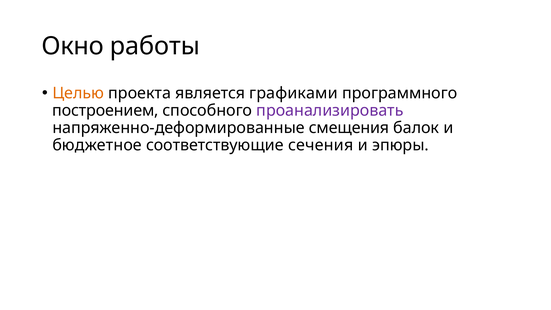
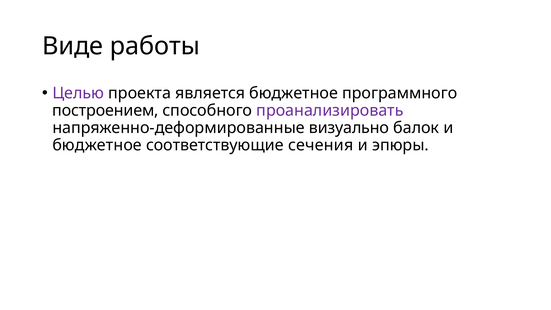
Окно: Окно -> Виде
Целью colour: orange -> purple
является графиками: графиками -> бюджетное
смещения: смещения -> визуально
